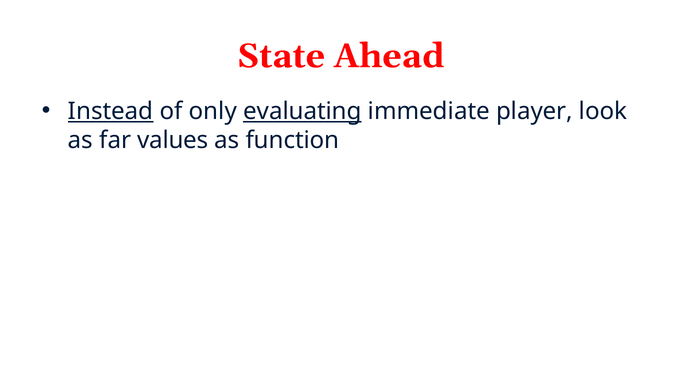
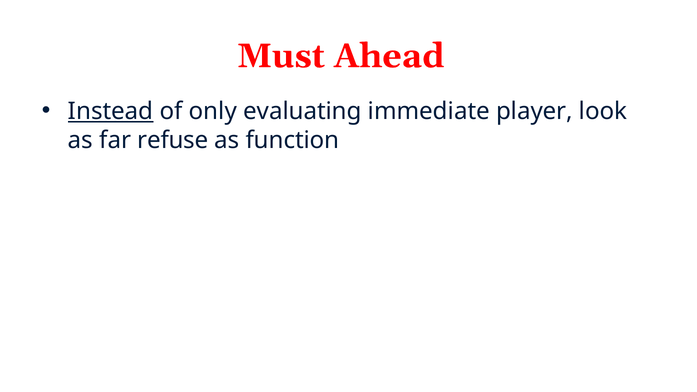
State: State -> Must
evaluating underline: present -> none
values: values -> refuse
